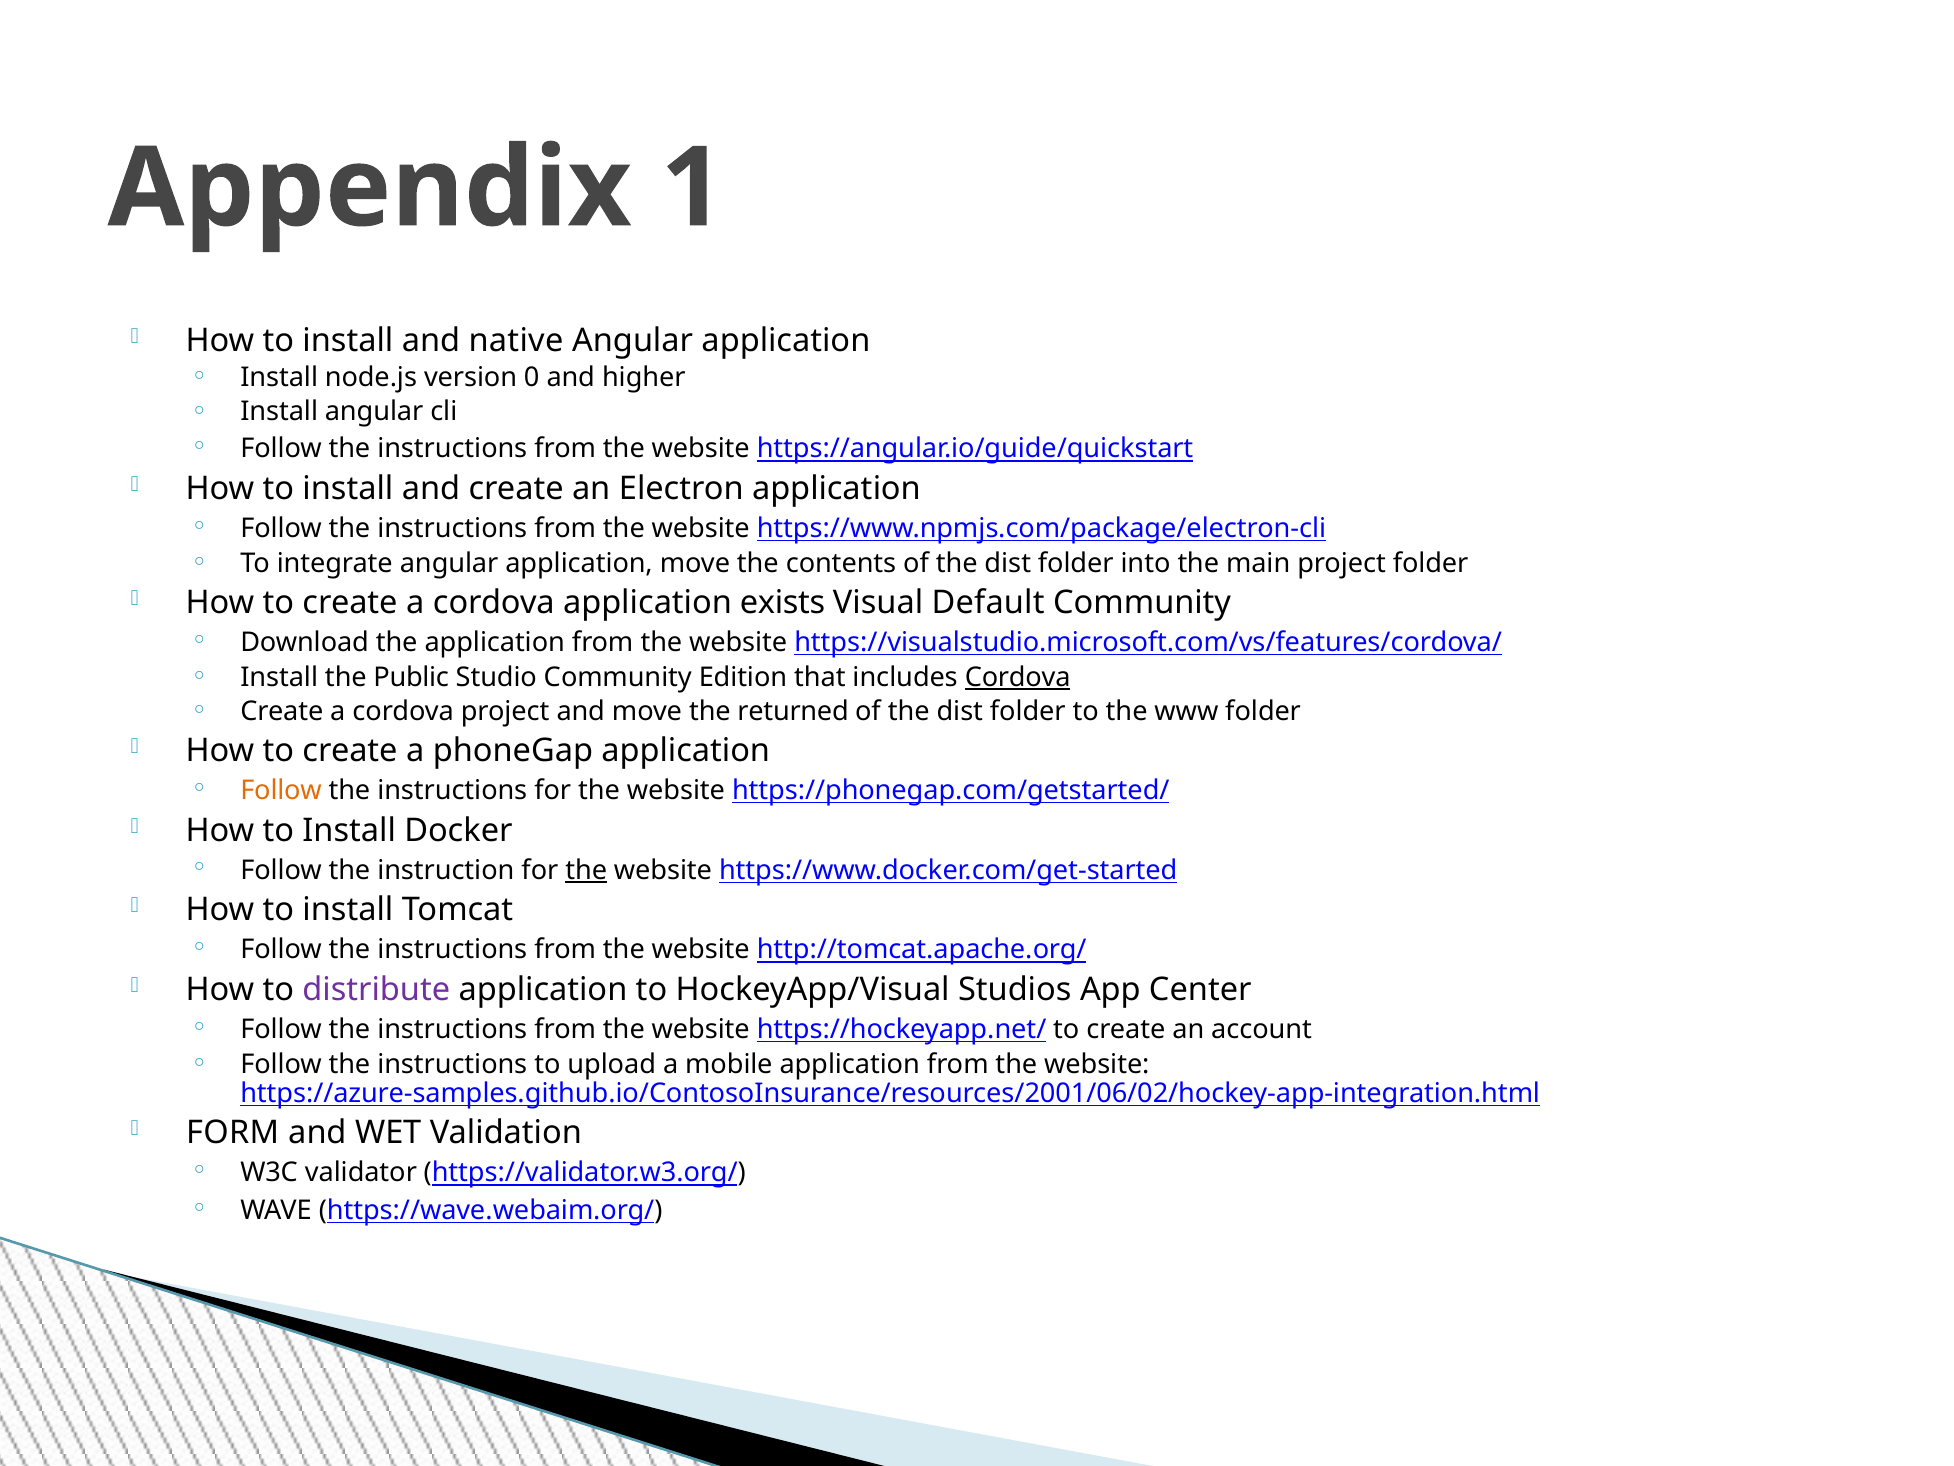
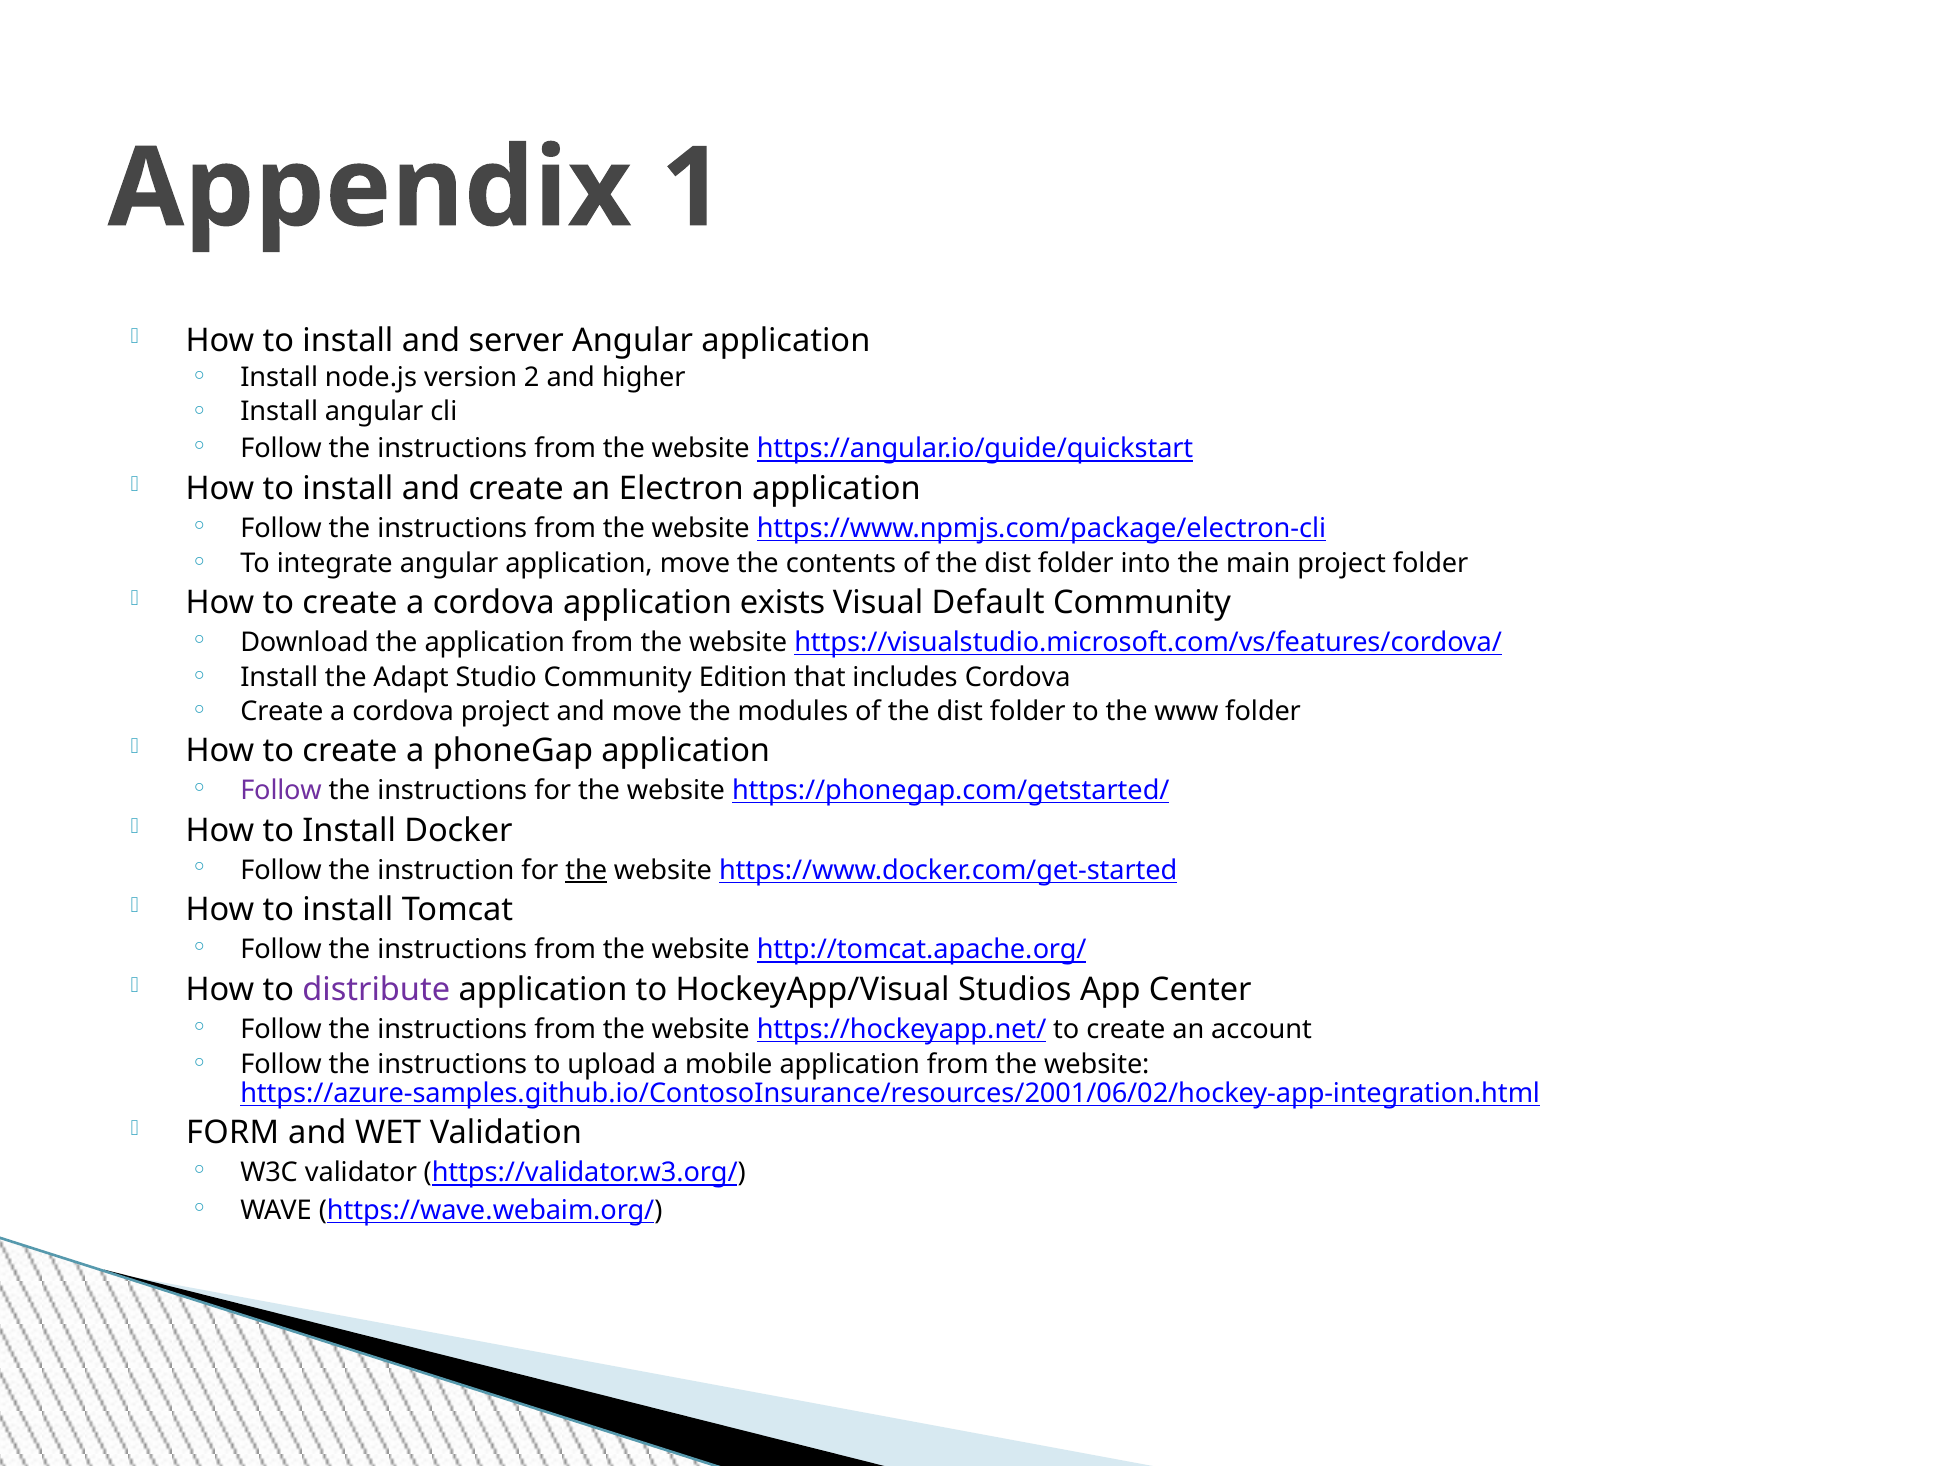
native: native -> server
0: 0 -> 2
Public: Public -> Adapt
Cordova at (1018, 677) underline: present -> none
returned: returned -> modules
Follow at (281, 790) colour: orange -> purple
